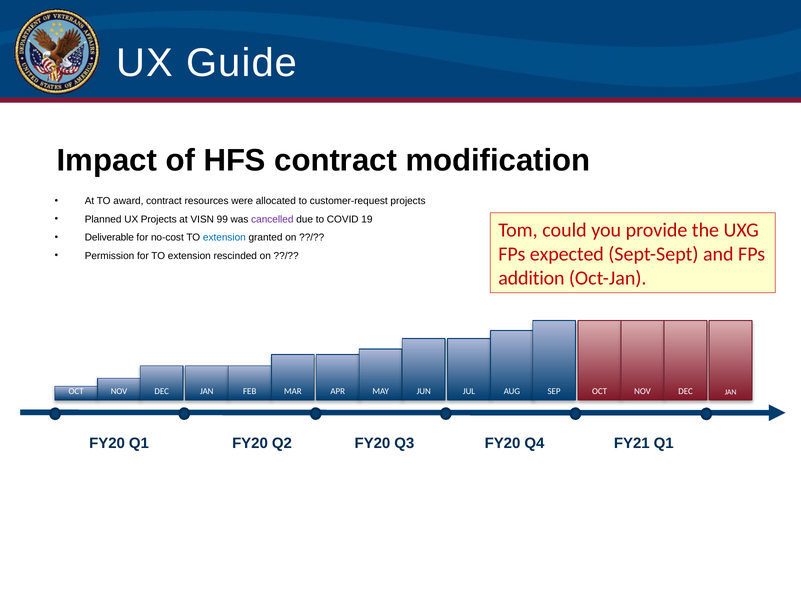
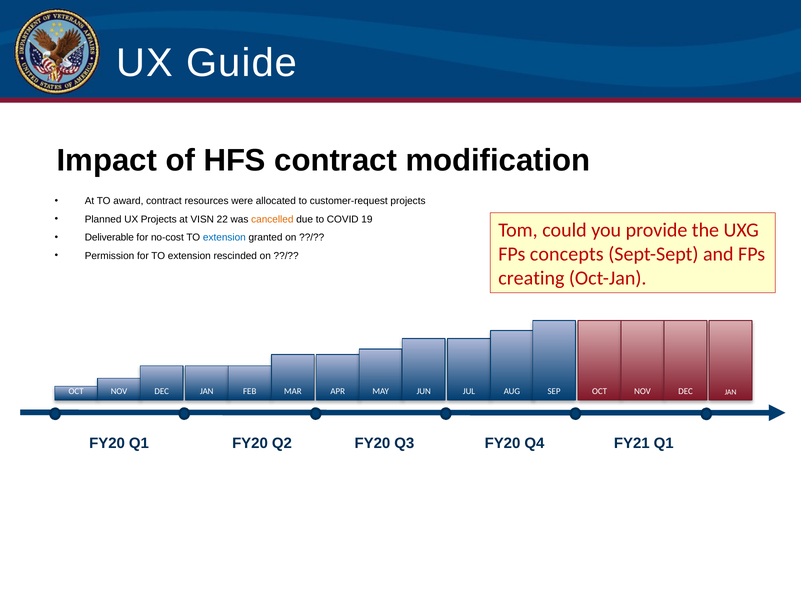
99: 99 -> 22
cancelled colour: purple -> orange
expected: expected -> concepts
addition: addition -> creating
